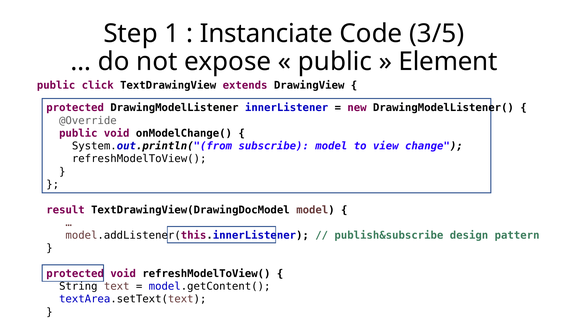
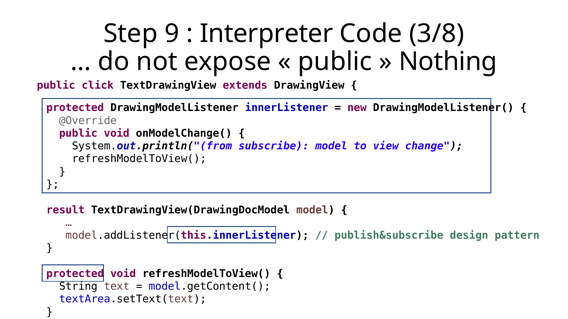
1: 1 -> 9
Instanciate: Instanciate -> Interpreter
3/5: 3/5 -> 3/8
Element: Element -> Nothing
